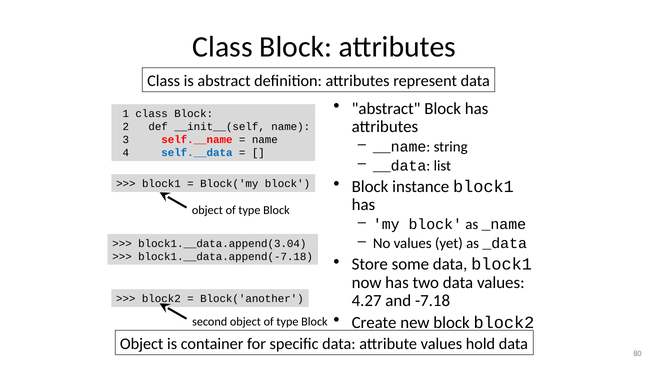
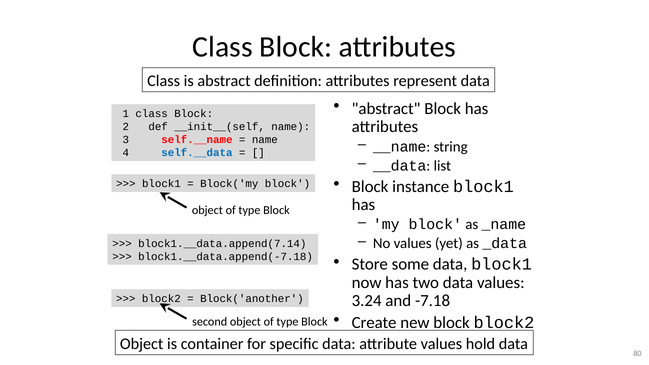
block1.__data.append(3.04: block1.__data.append(3.04 -> block1.__data.append(7.14
4.27: 4.27 -> 3.24
